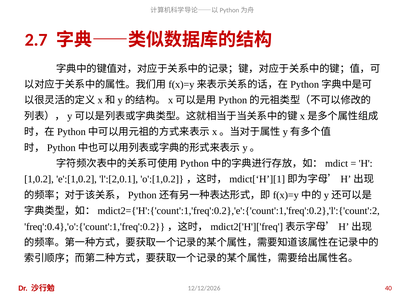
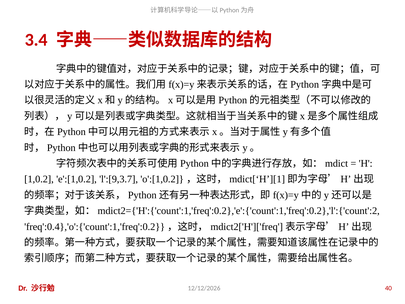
2.7: 2.7 -> 3.4
l':[2,0.1: l':[2,0.1 -> l':[9,3.7
